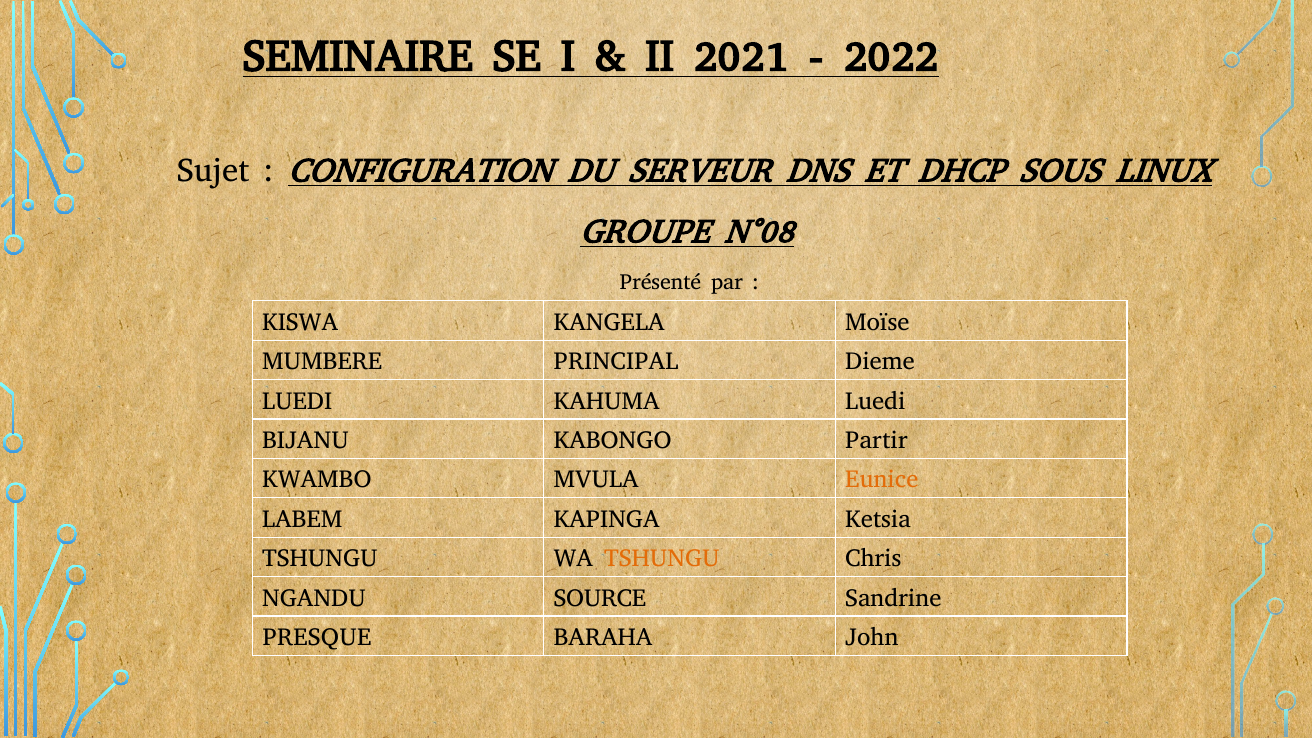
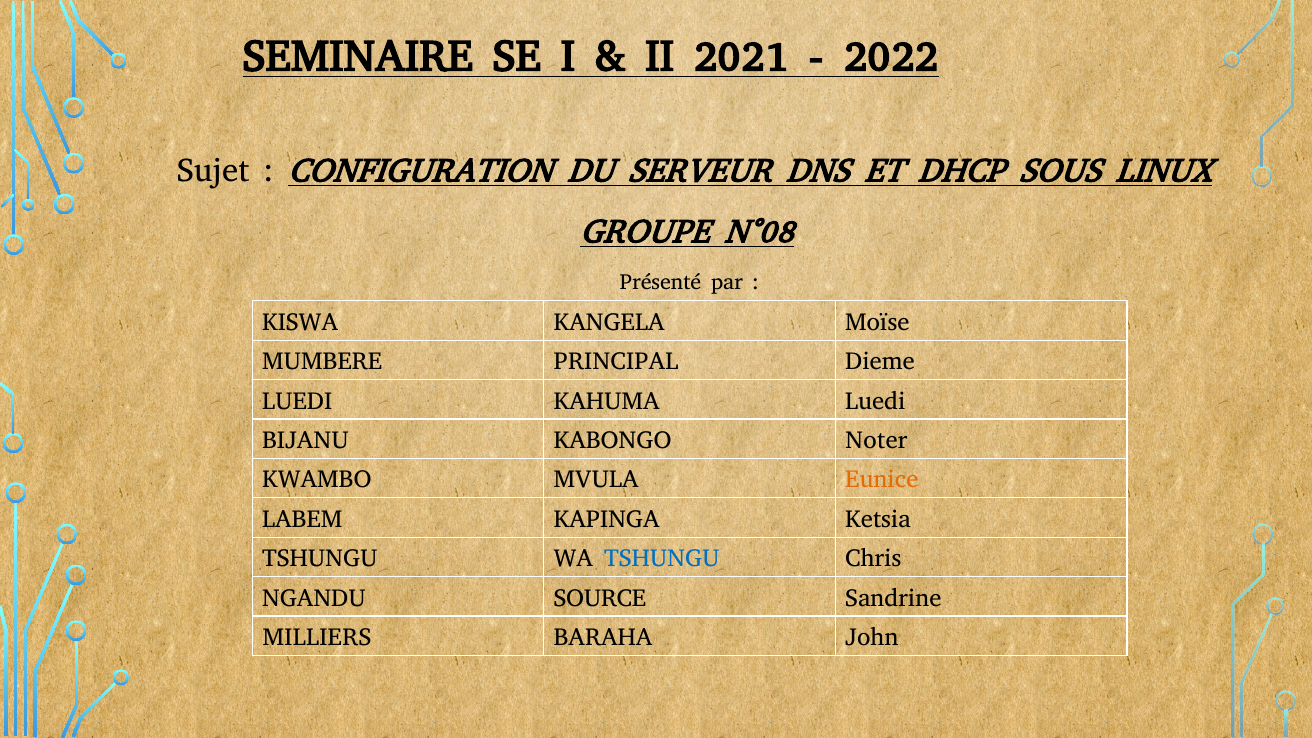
Partir: Partir -> Noter
TSHUNGU at (662, 558) colour: orange -> blue
PRESQUE: PRESQUE -> MILLIERS
